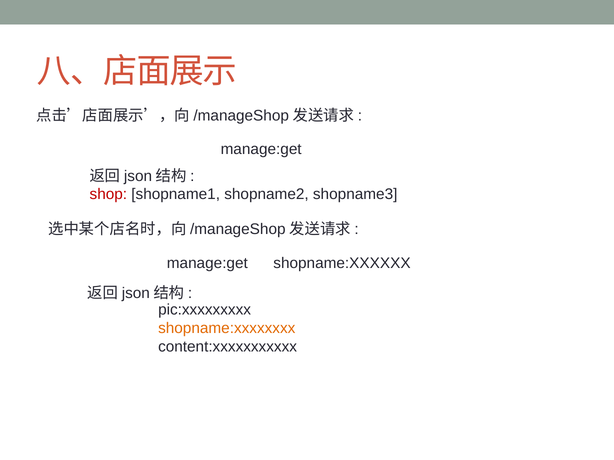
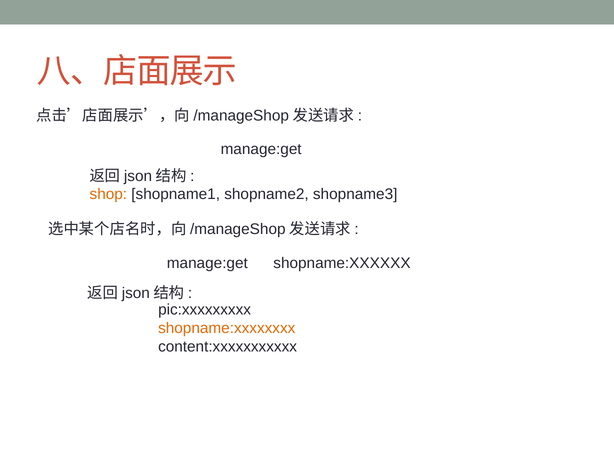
shop colour: red -> orange
